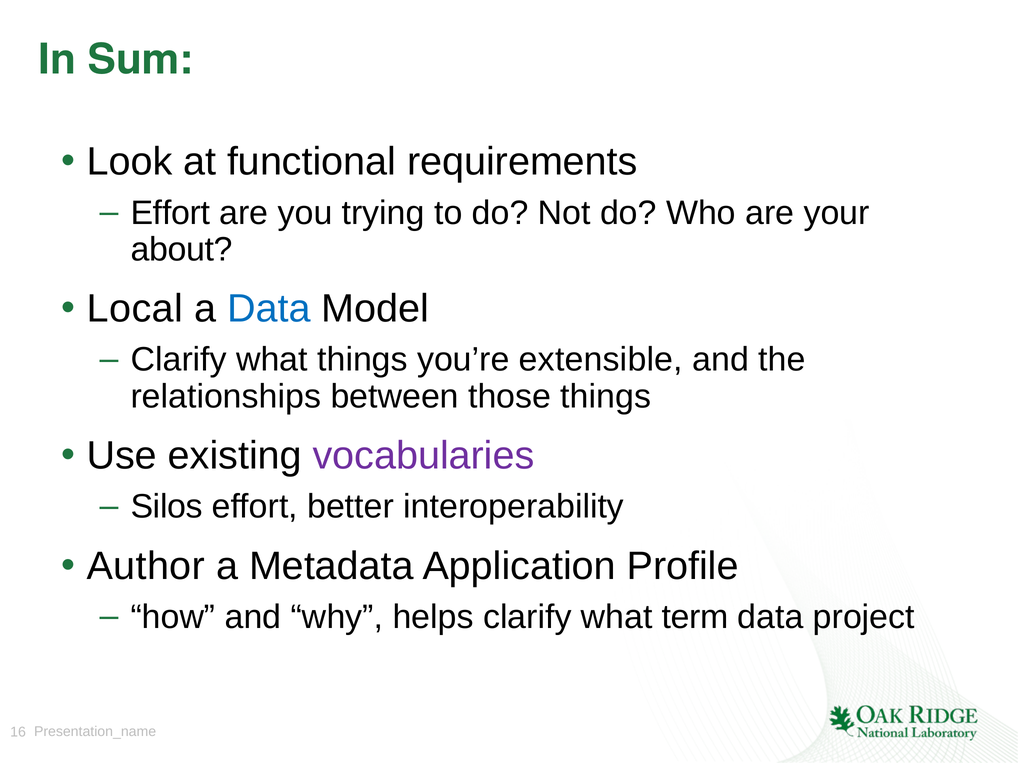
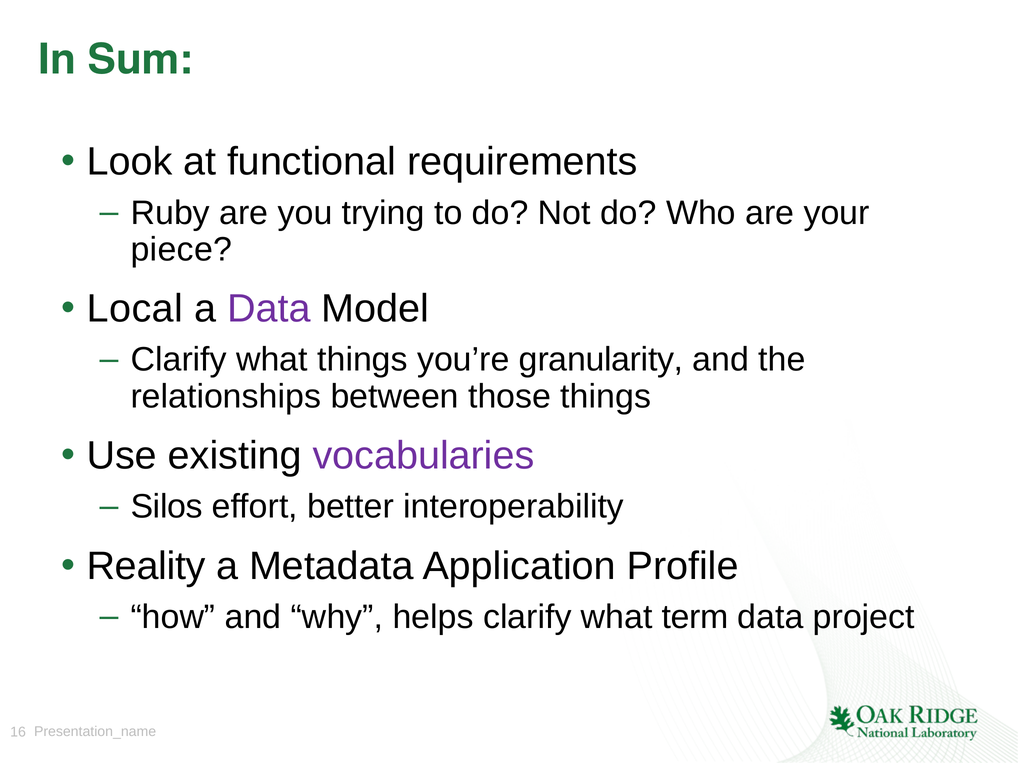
Effort at (170, 213): Effort -> Ruby
about: about -> piece
Data at (269, 309) colour: blue -> purple
extensible: extensible -> granularity
Author: Author -> Reality
